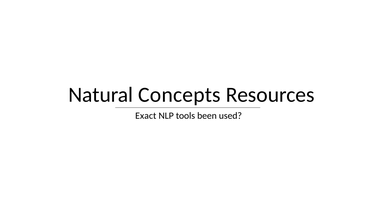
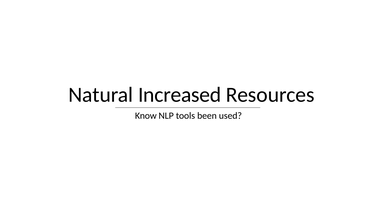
Concepts: Concepts -> Increased
Exact: Exact -> Know
